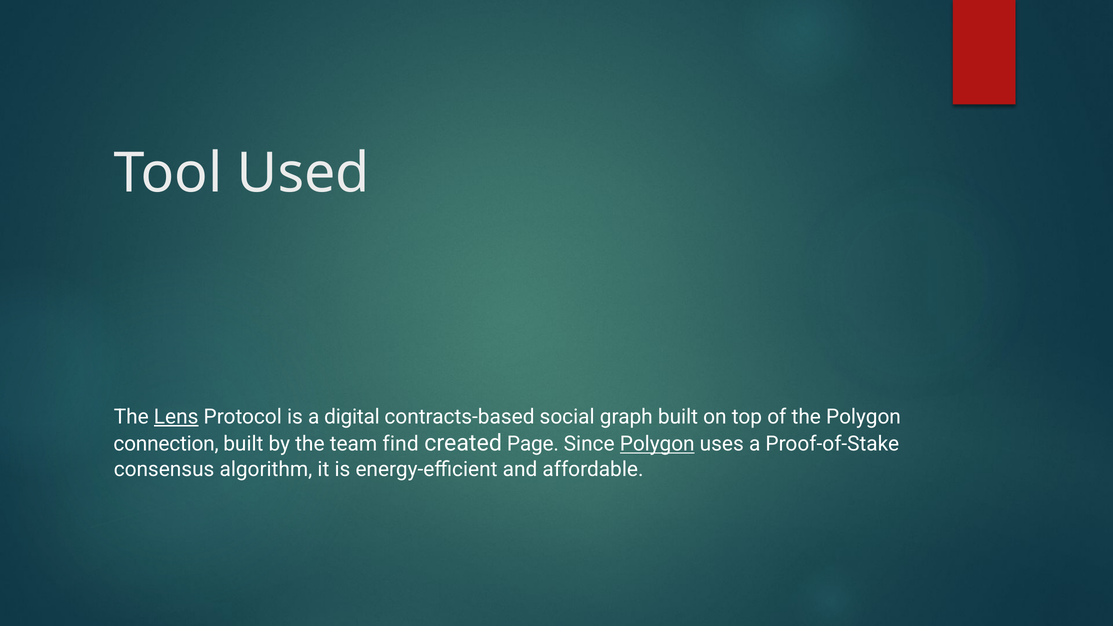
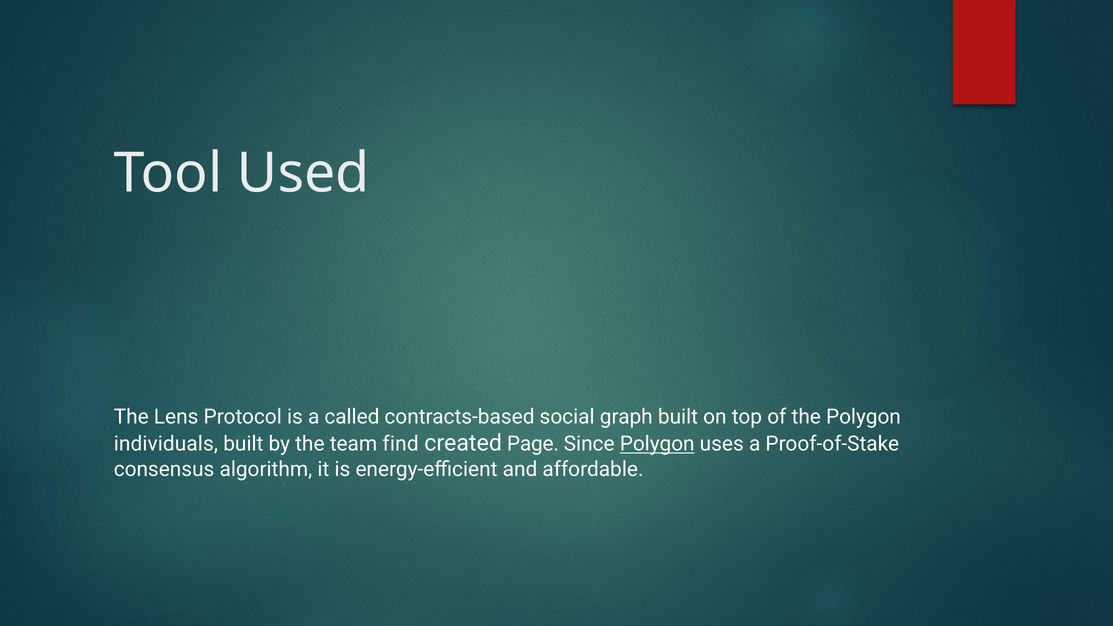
Lens underline: present -> none
digital: digital -> called
connection: connection -> individuals
